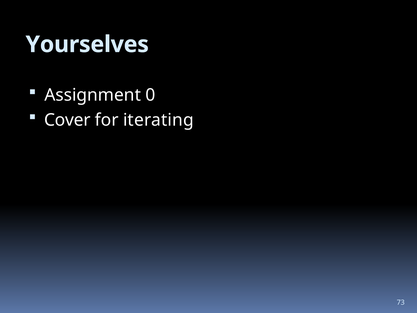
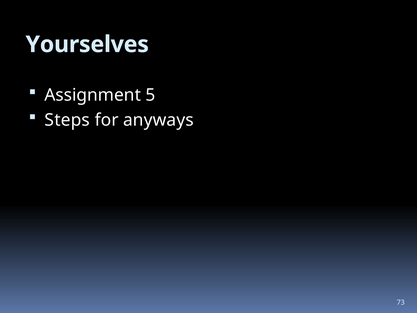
0: 0 -> 5
Cover: Cover -> Steps
iterating: iterating -> anyways
